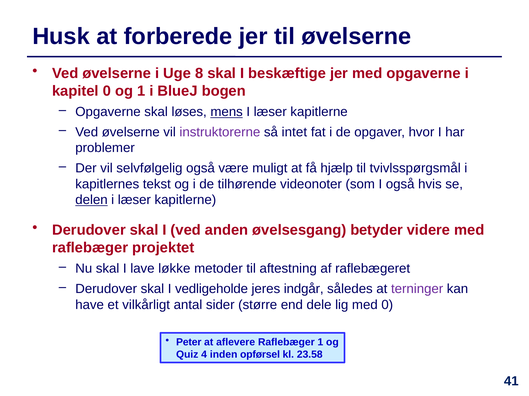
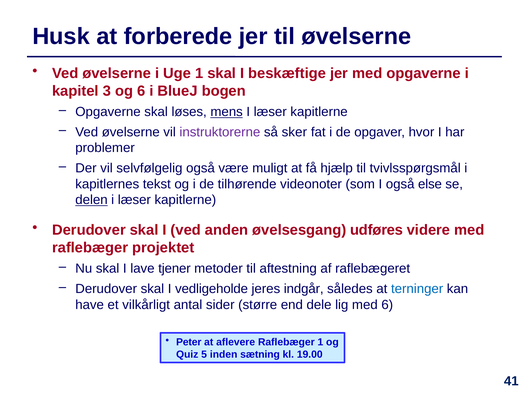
Uge 8: 8 -> 1
kapitel 0: 0 -> 3
og 1: 1 -> 6
intet: intet -> sker
hvis: hvis -> else
betyder: betyder -> udføres
løkke: løkke -> tjener
terninger colour: purple -> blue
med 0: 0 -> 6
4: 4 -> 5
opførsel: opførsel -> sætning
23.58: 23.58 -> 19.00
